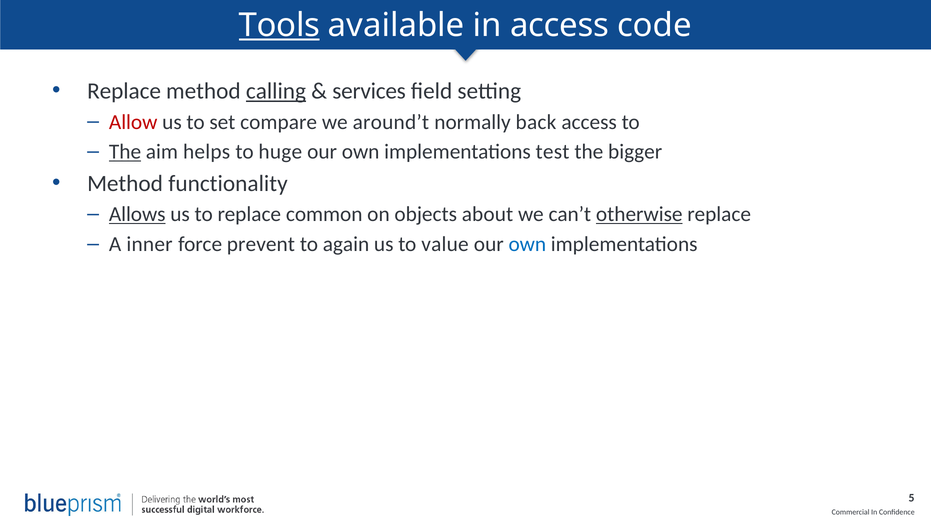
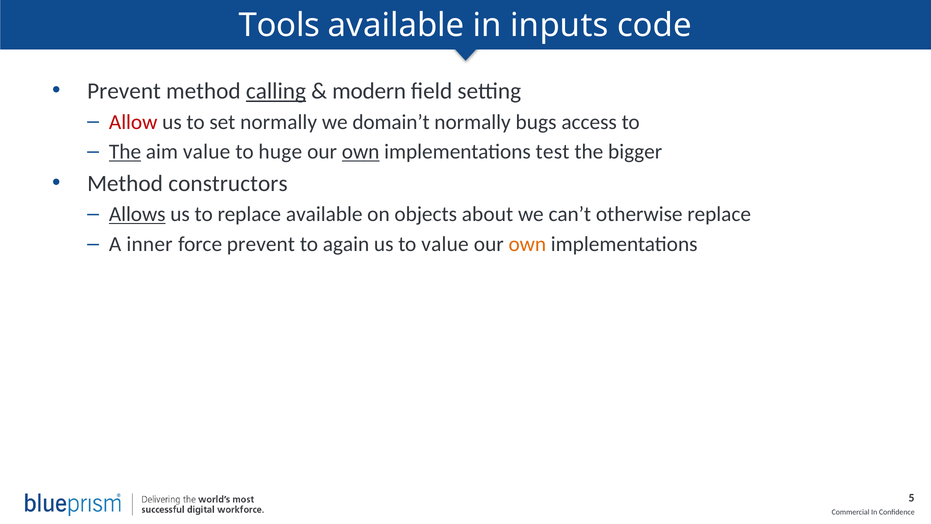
Tools underline: present -> none
in access: access -> inputs
Replace at (124, 91): Replace -> Prevent
services: services -> modern
set compare: compare -> normally
around’t: around’t -> domain’t
back: back -> bugs
aim helps: helps -> value
own at (361, 152) underline: none -> present
functionality: functionality -> constructors
replace common: common -> available
otherwise underline: present -> none
own at (527, 244) colour: blue -> orange
